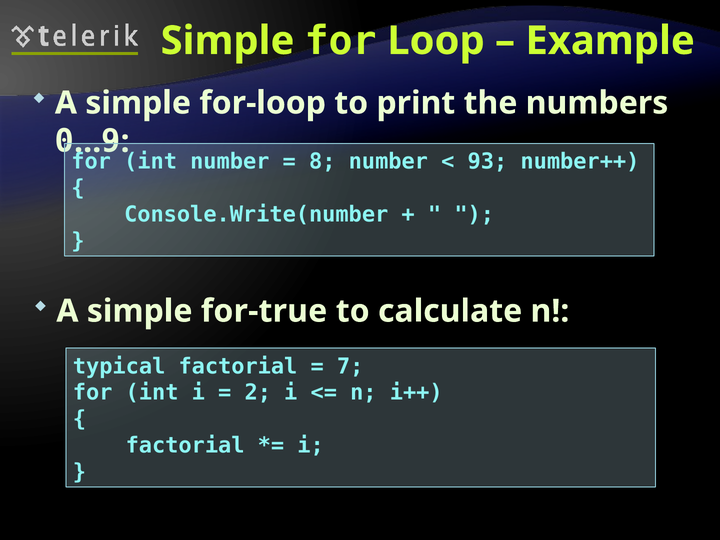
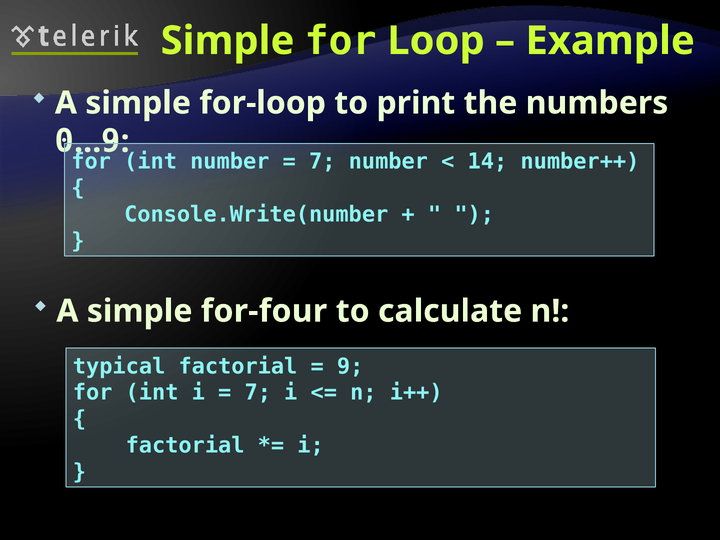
8 at (322, 162): 8 -> 7
93: 93 -> 14
for-true: for-true -> for-four
7 at (350, 366): 7 -> 9
2 at (258, 393): 2 -> 7
